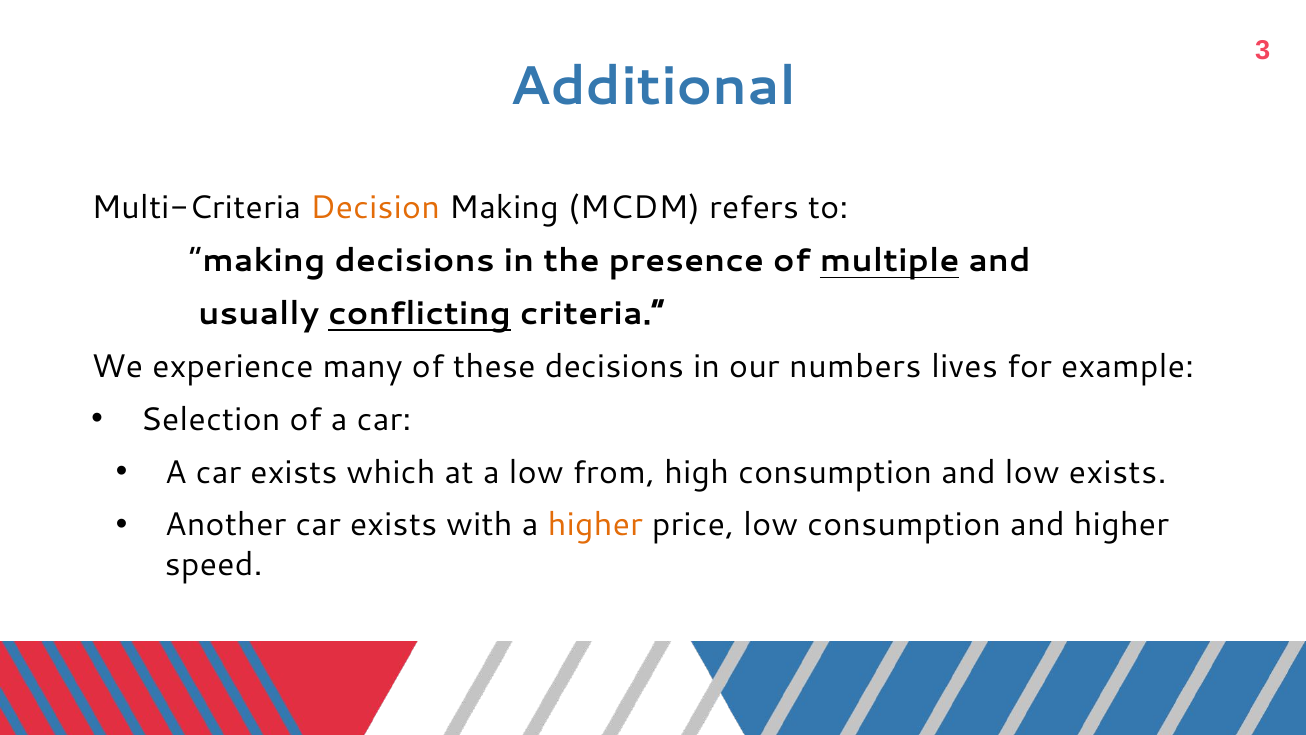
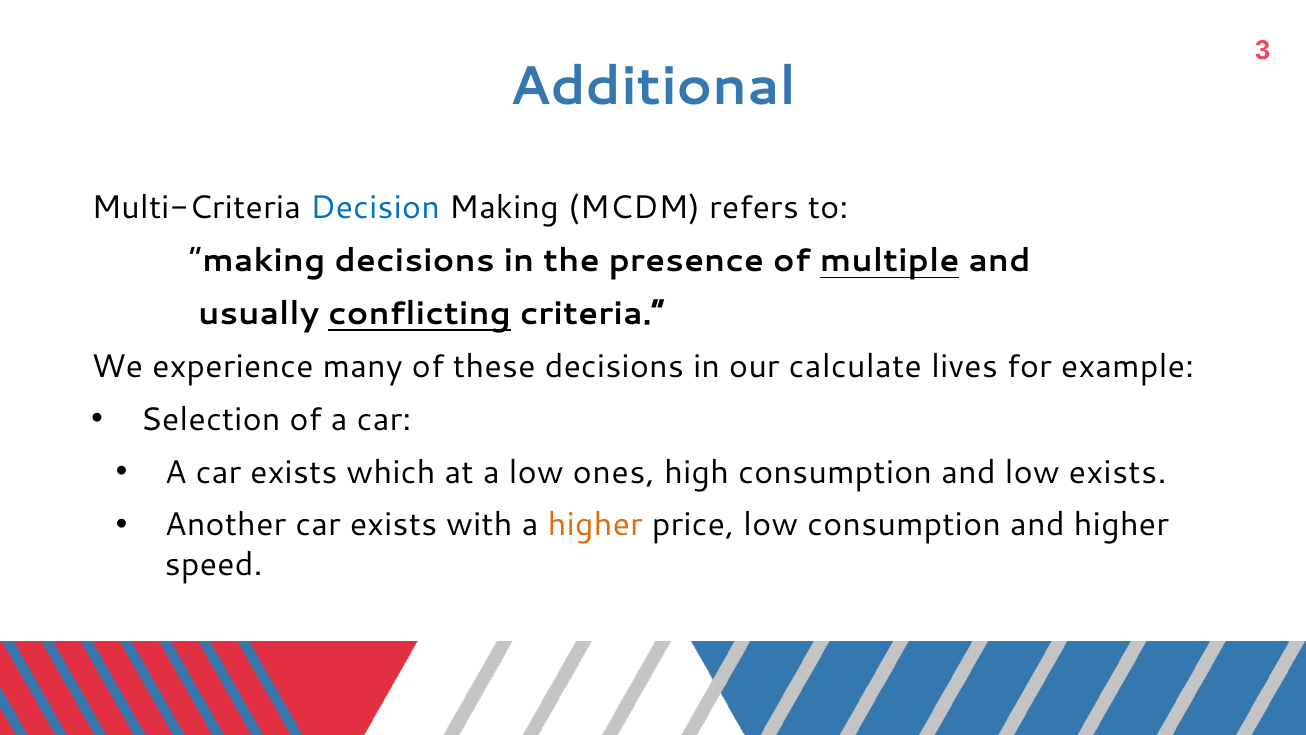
Decision colour: orange -> blue
numbers: numbers -> calculate
from: from -> ones
